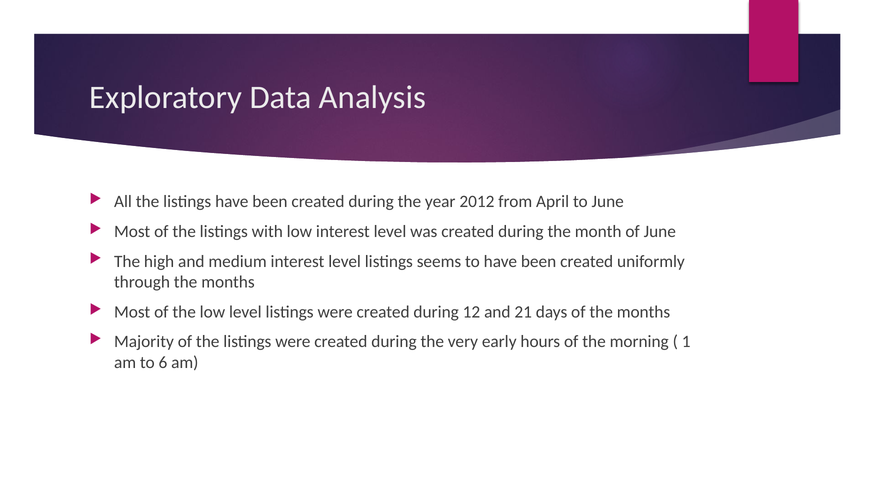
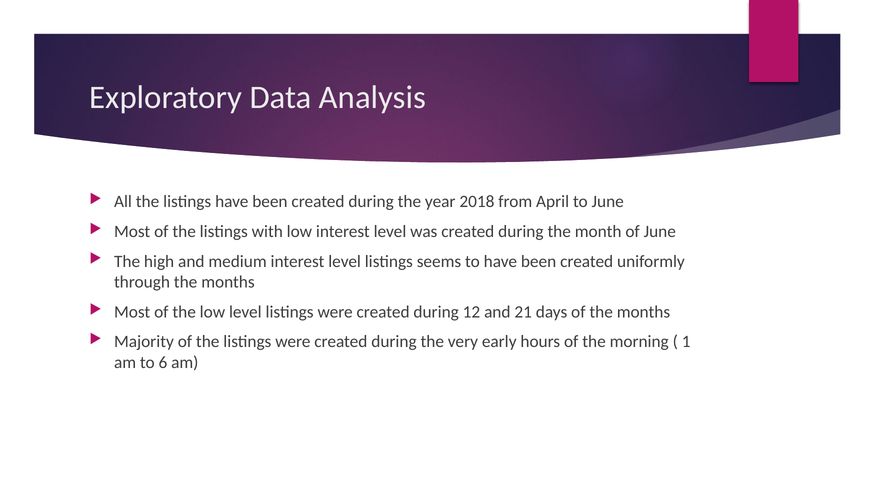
2012: 2012 -> 2018
